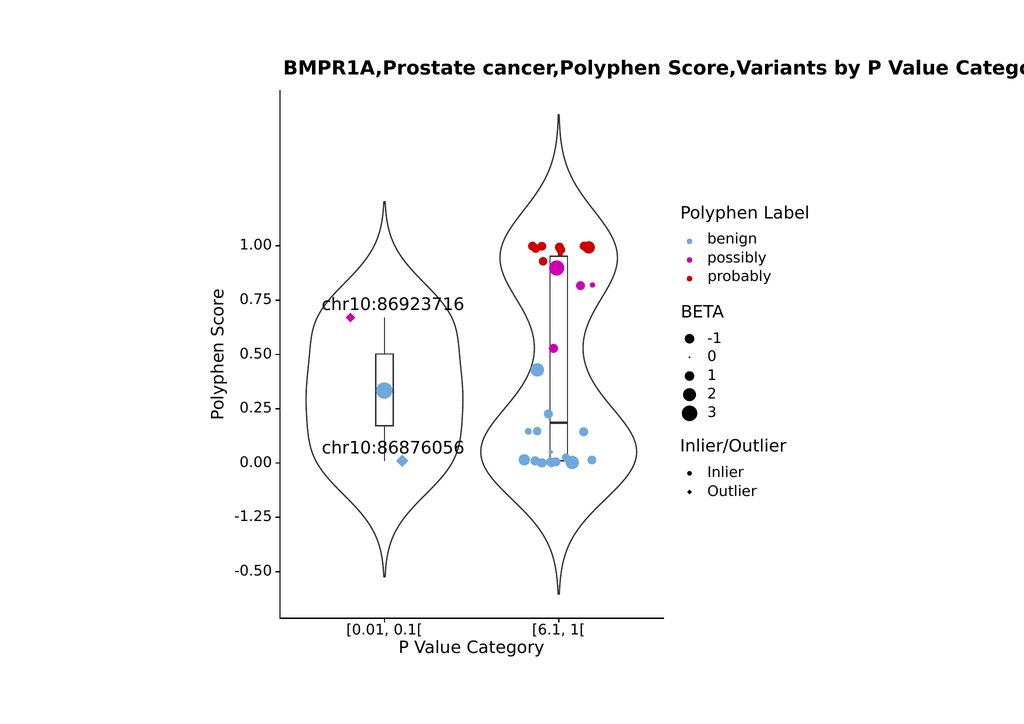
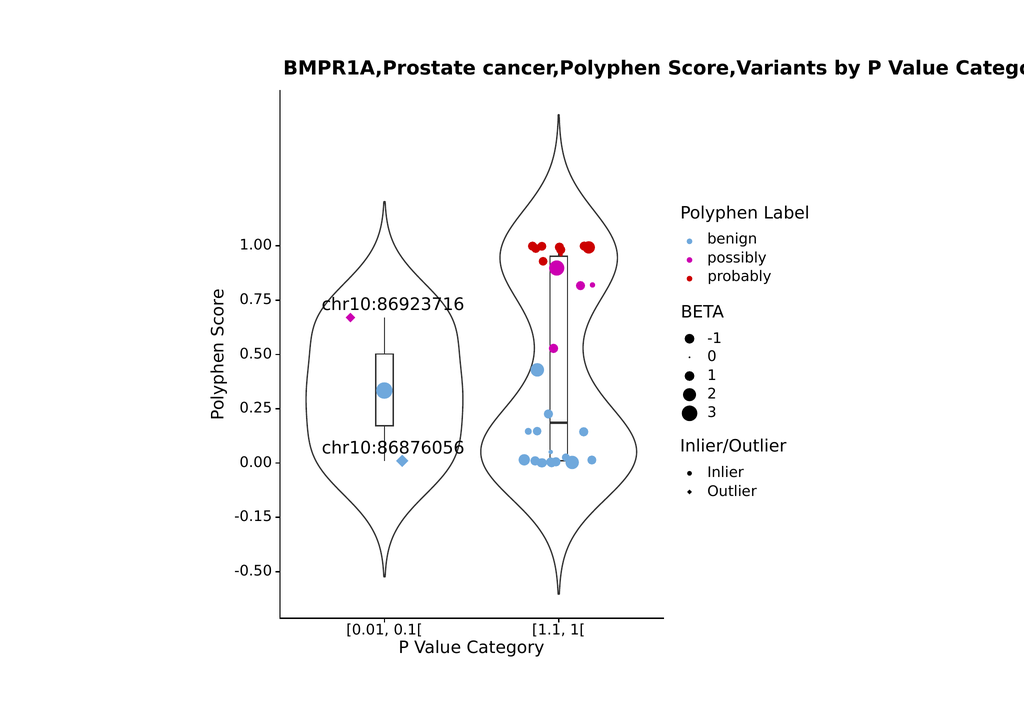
-1.25: -1.25 -> -0.15
6.1: 6.1 -> 1.1
